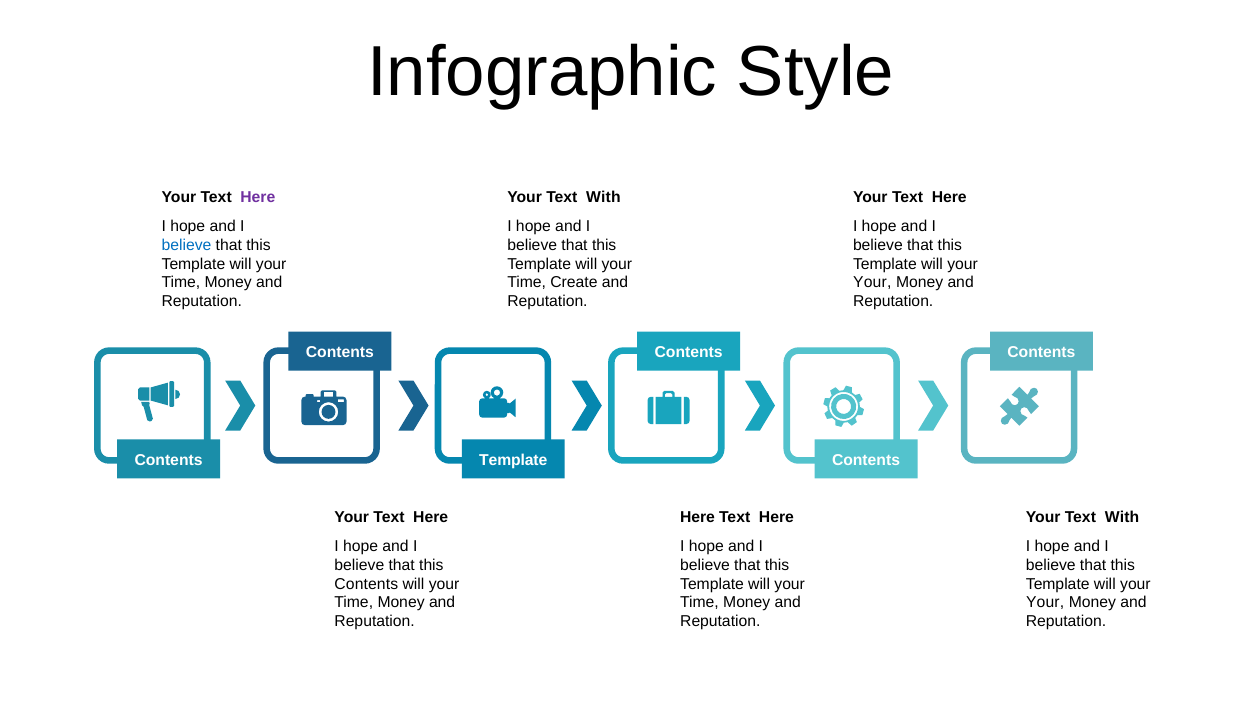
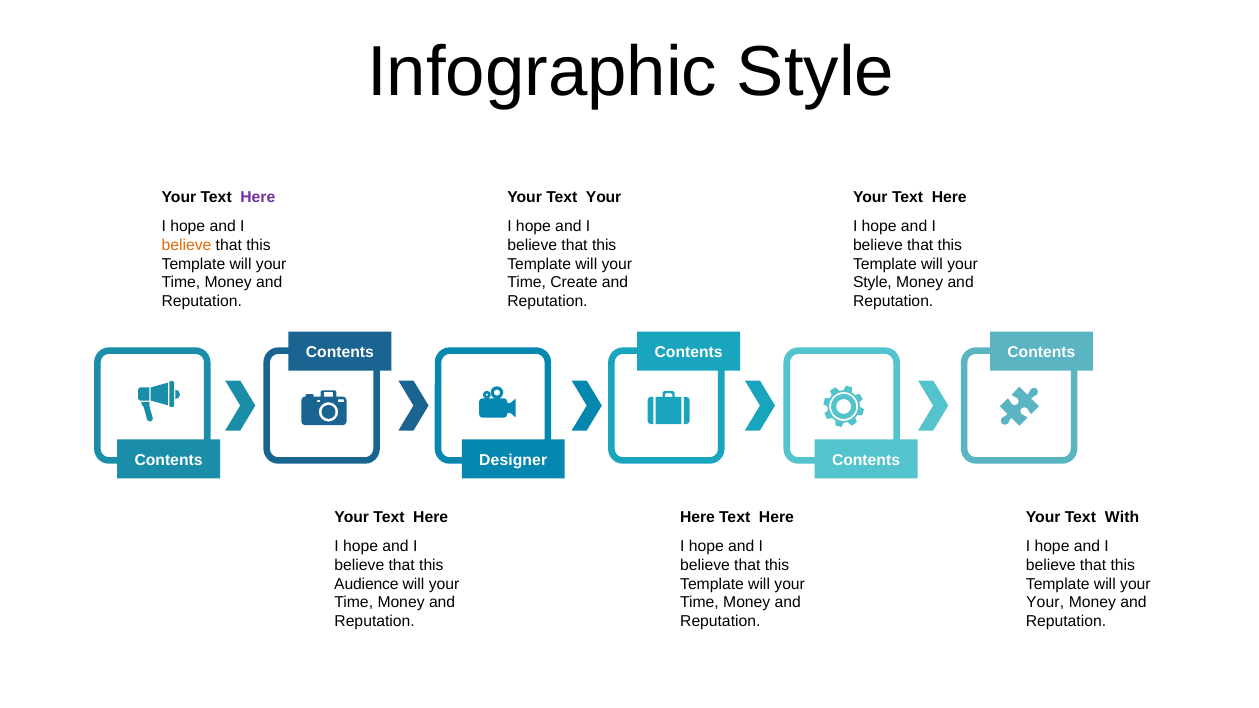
With at (603, 198): With -> Your
believe at (187, 245) colour: blue -> orange
Your at (872, 283): Your -> Style
Template at (513, 460): Template -> Designer
Contents at (366, 584): Contents -> Audience
